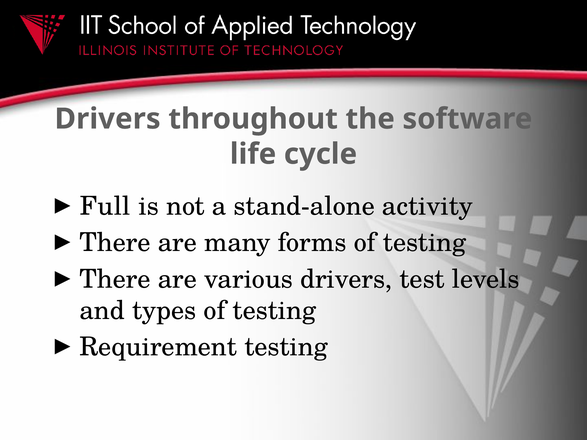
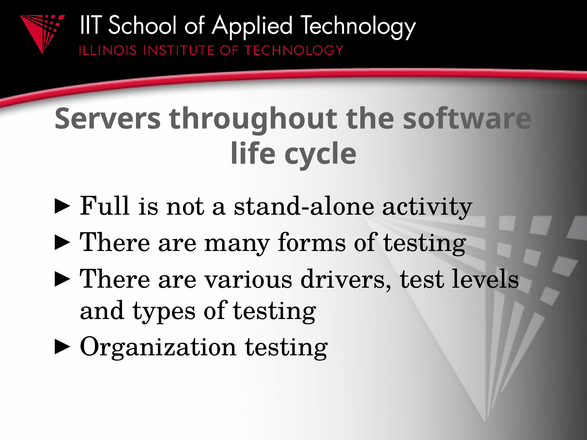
Drivers at (108, 119): Drivers -> Servers
Requirement: Requirement -> Organization
